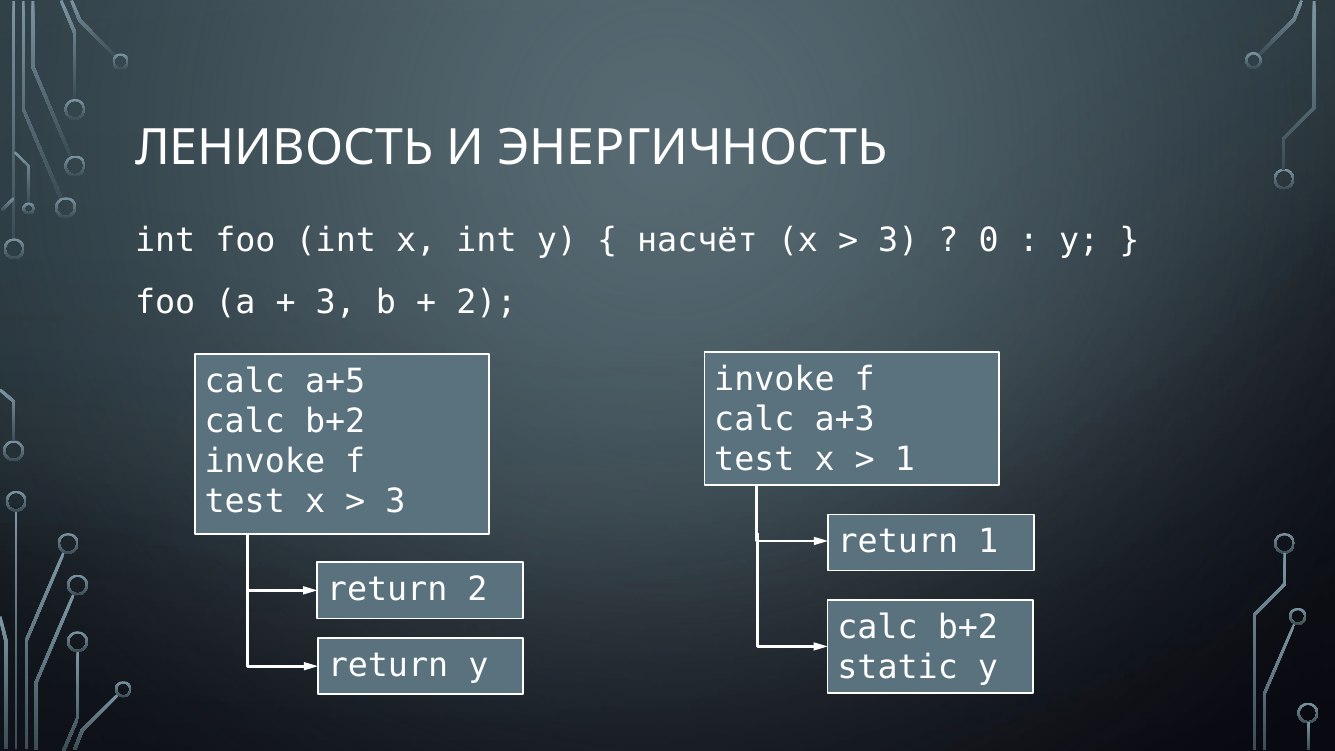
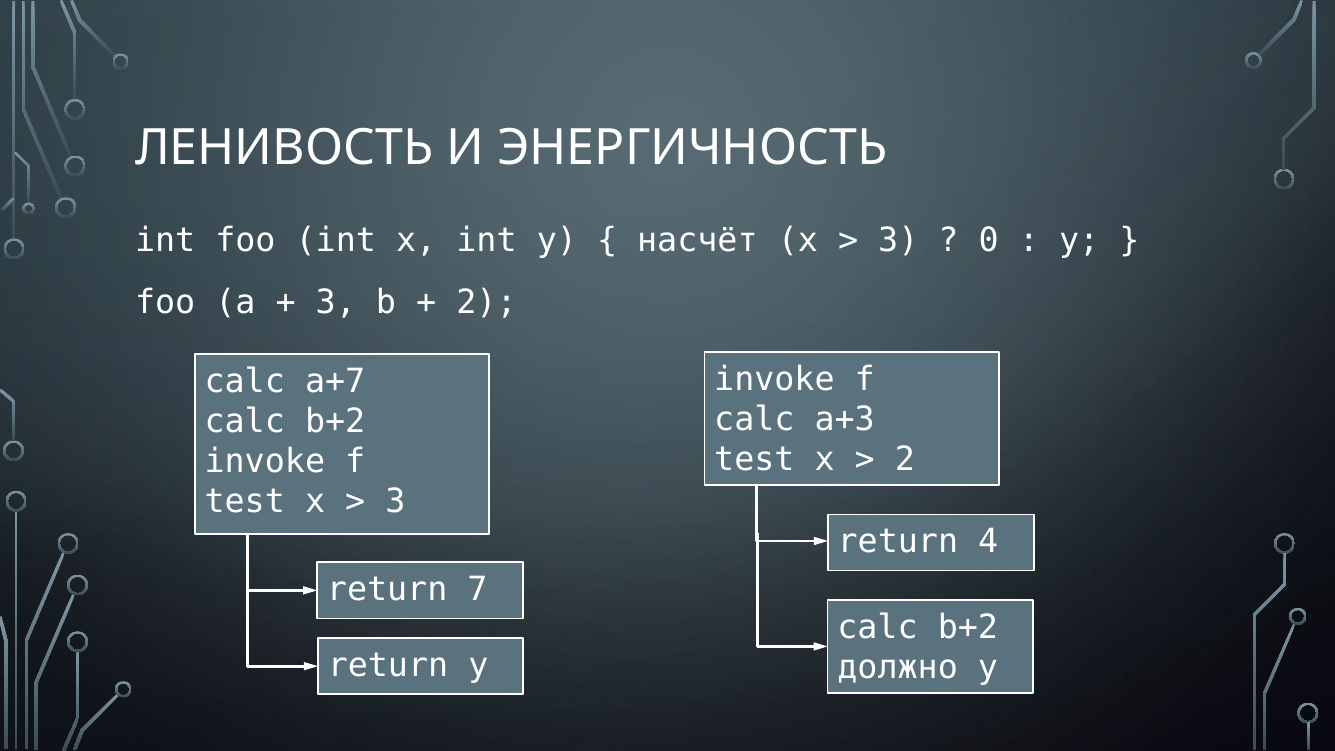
a+5: a+5 -> a+7
1 at (905, 460): 1 -> 2
return 1: 1 -> 4
return 2: 2 -> 7
static: static -> должно
